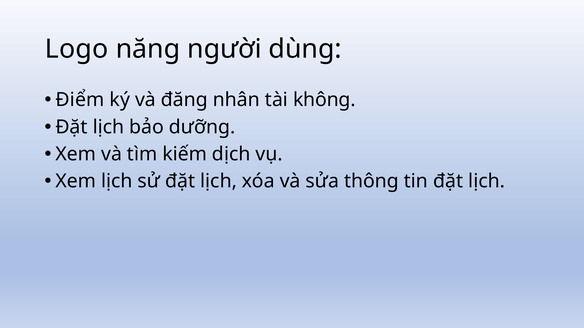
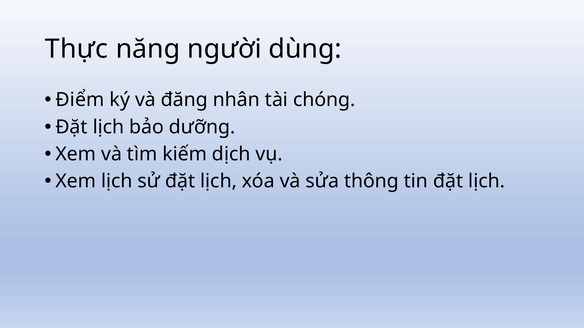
Logo: Logo -> Thực
không: không -> chóng
